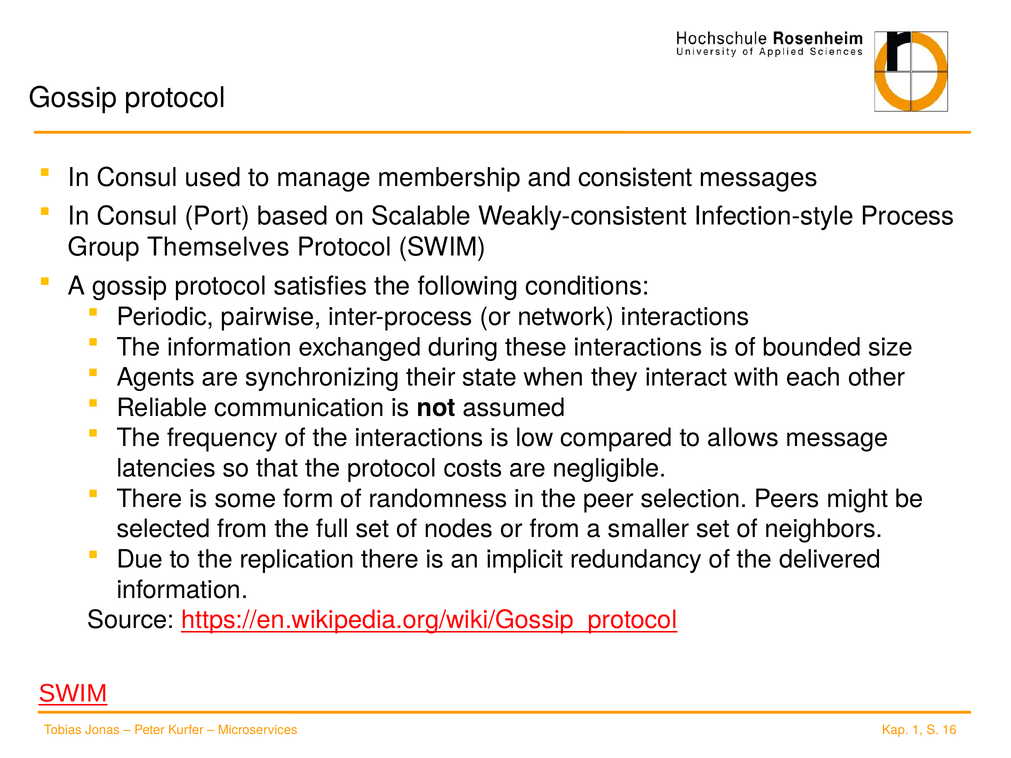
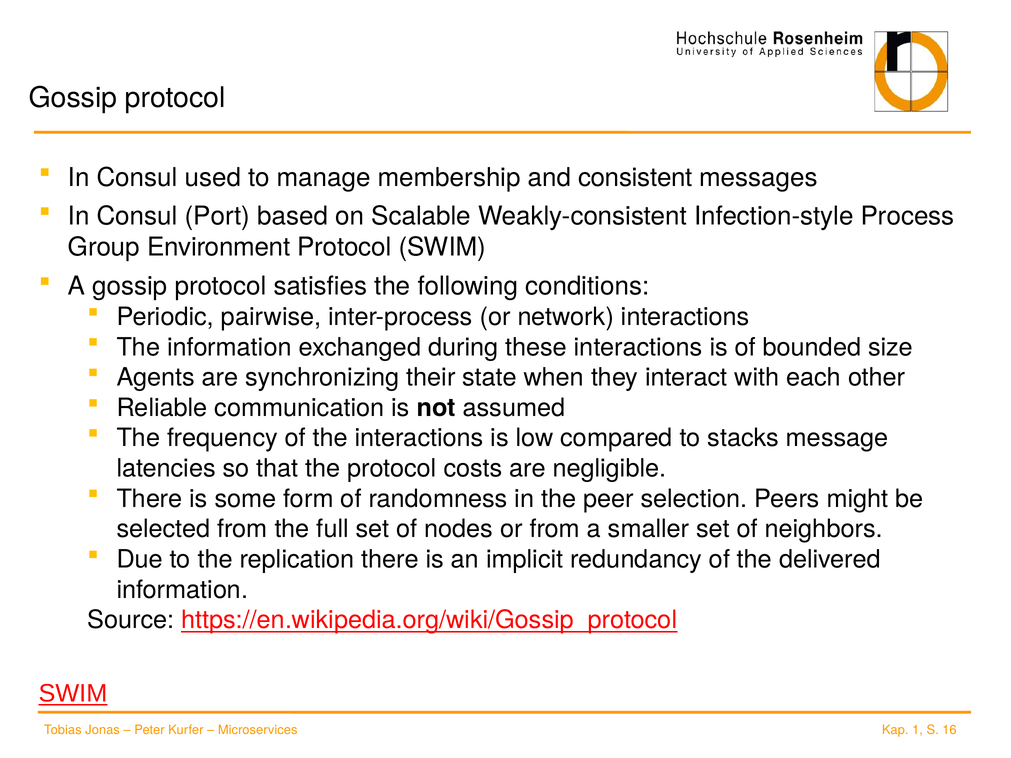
Themselves: Themselves -> Environment
allows: allows -> stacks
